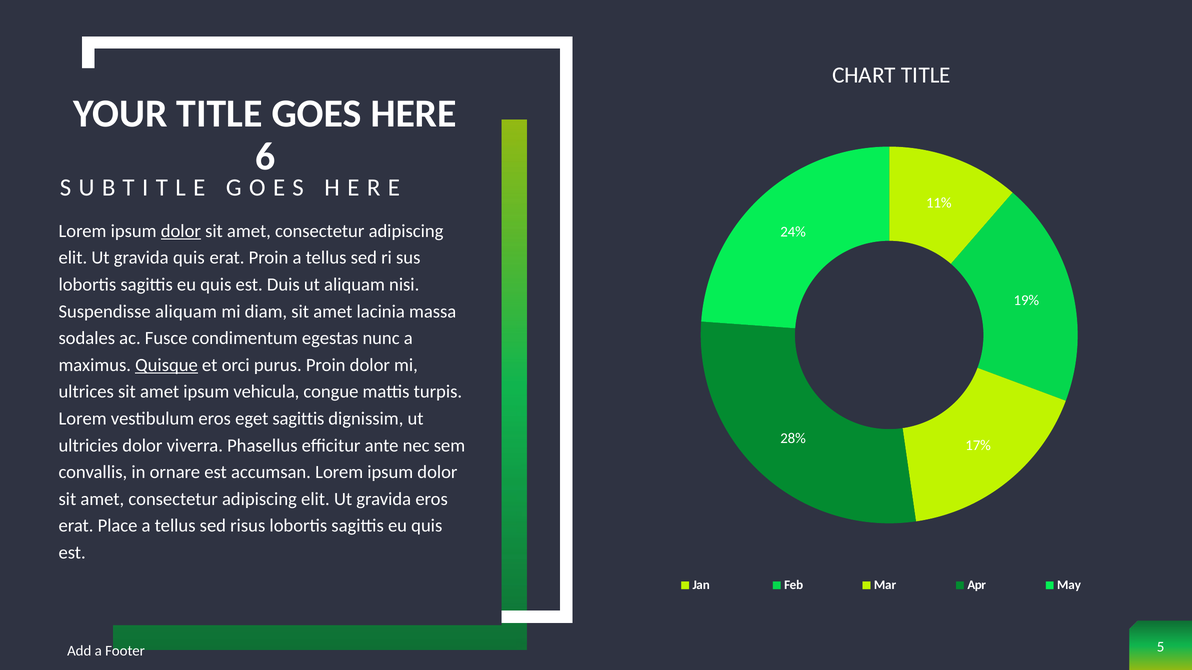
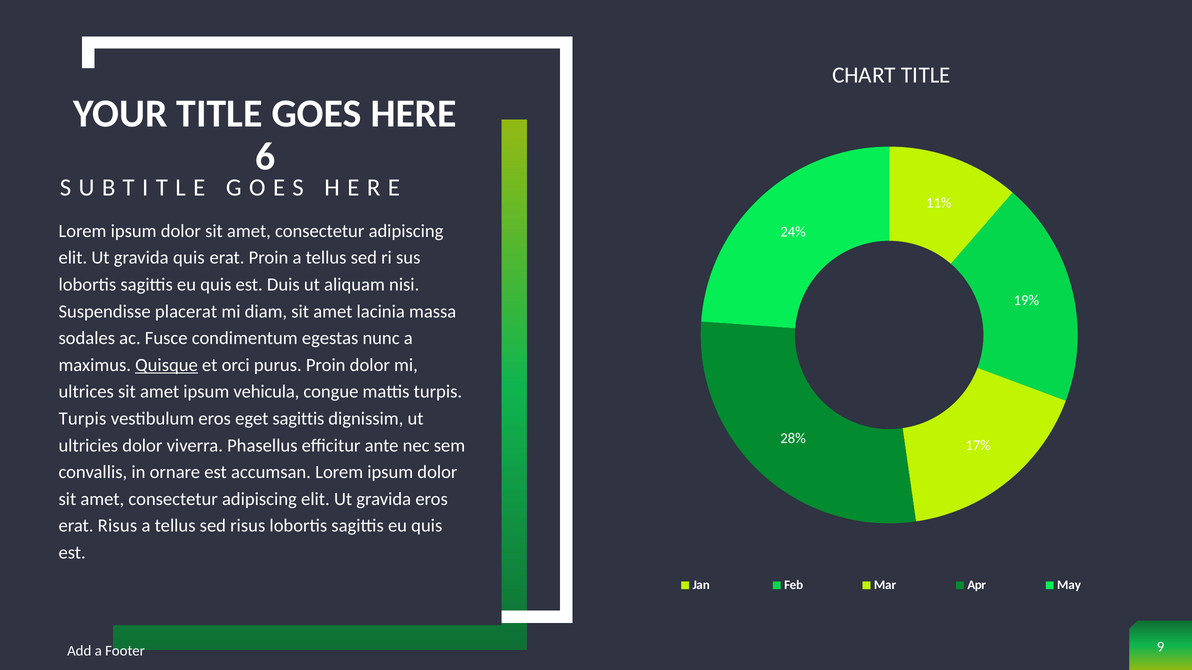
dolor at (181, 231) underline: present -> none
Suspendisse aliquam: aliquam -> placerat
Lorem at (83, 419): Lorem -> Turpis
erat Place: Place -> Risus
5: 5 -> 9
